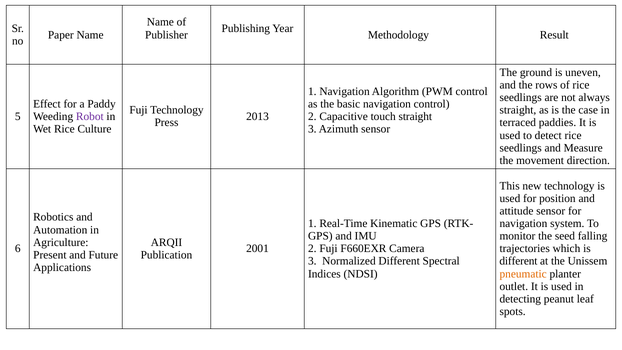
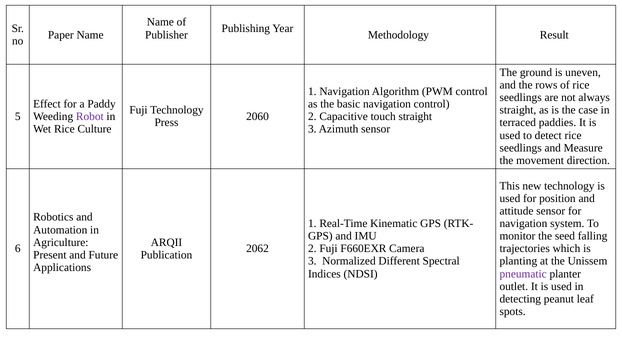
2013: 2013 -> 2060
2001: 2001 -> 2062
different at (518, 261): different -> planting
pneumatic colour: orange -> purple
